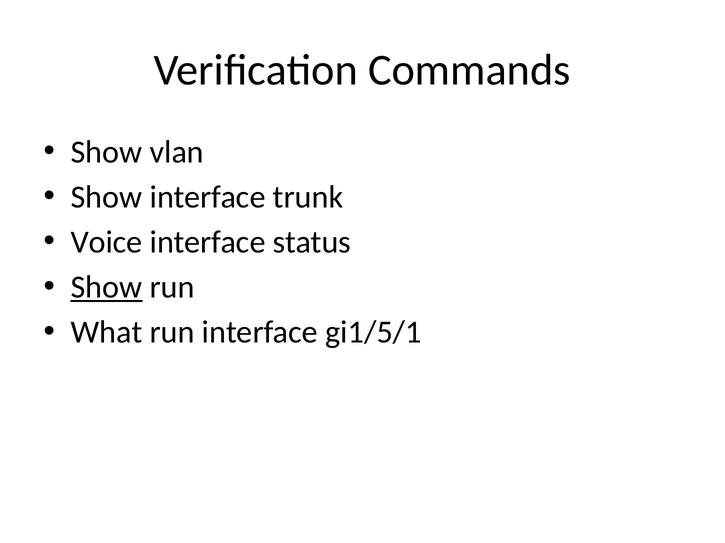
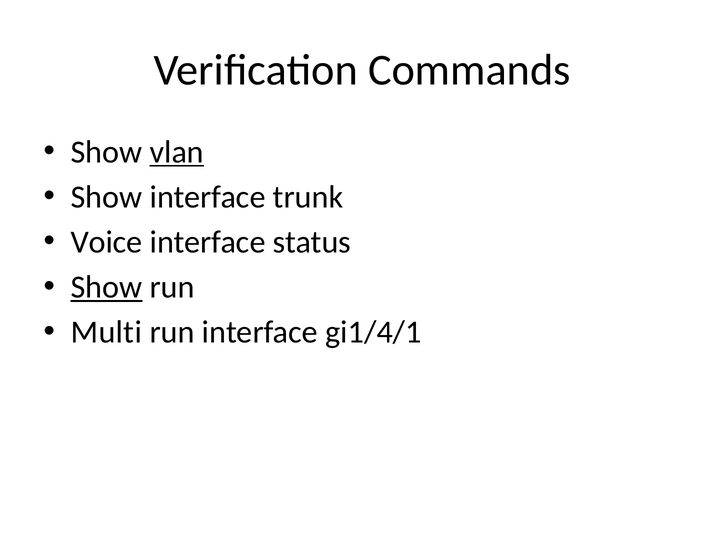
vlan underline: none -> present
What: What -> Multi
gi1/5/1: gi1/5/1 -> gi1/4/1
